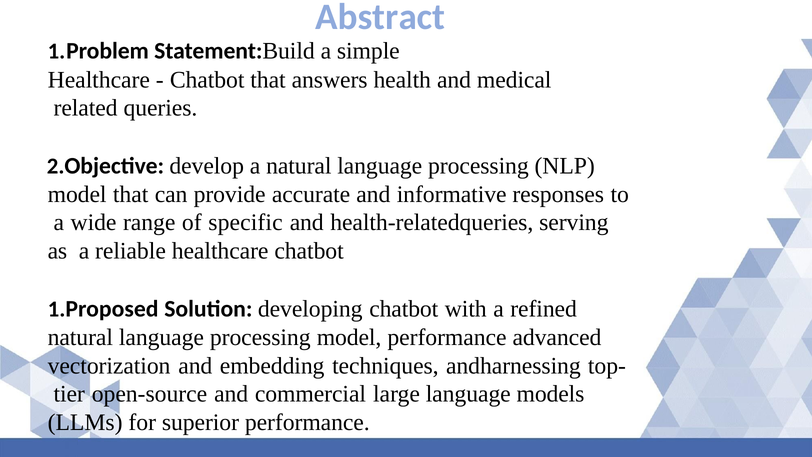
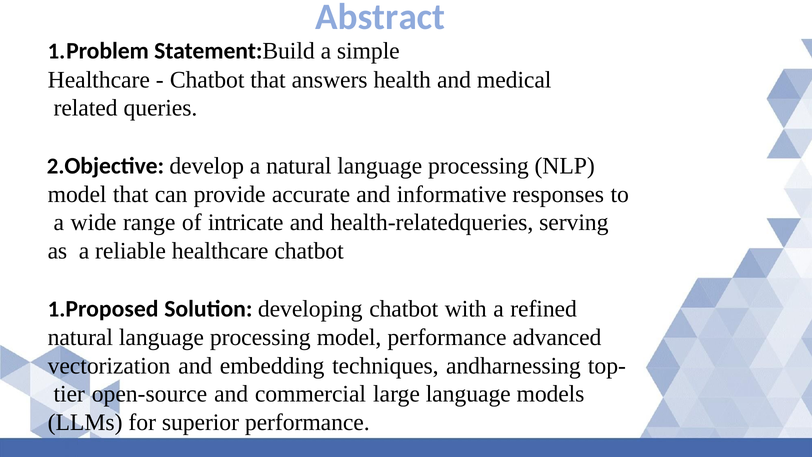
specific: specific -> intricate
